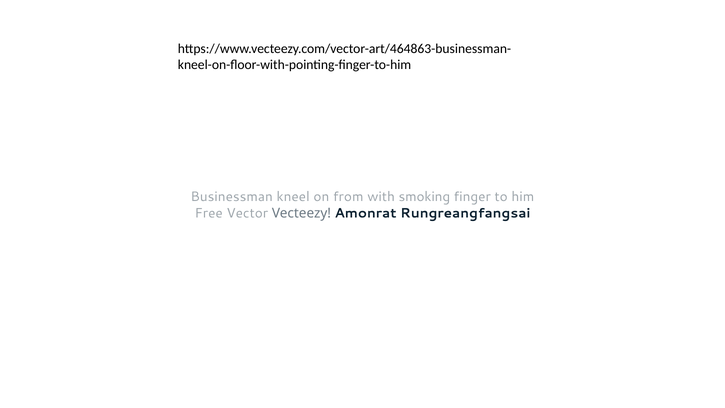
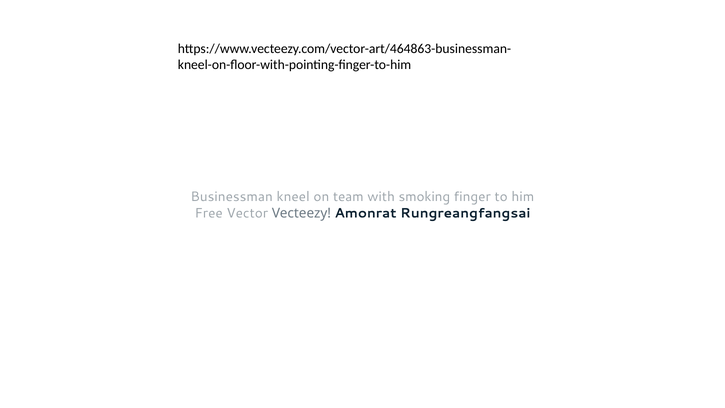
from: from -> team
